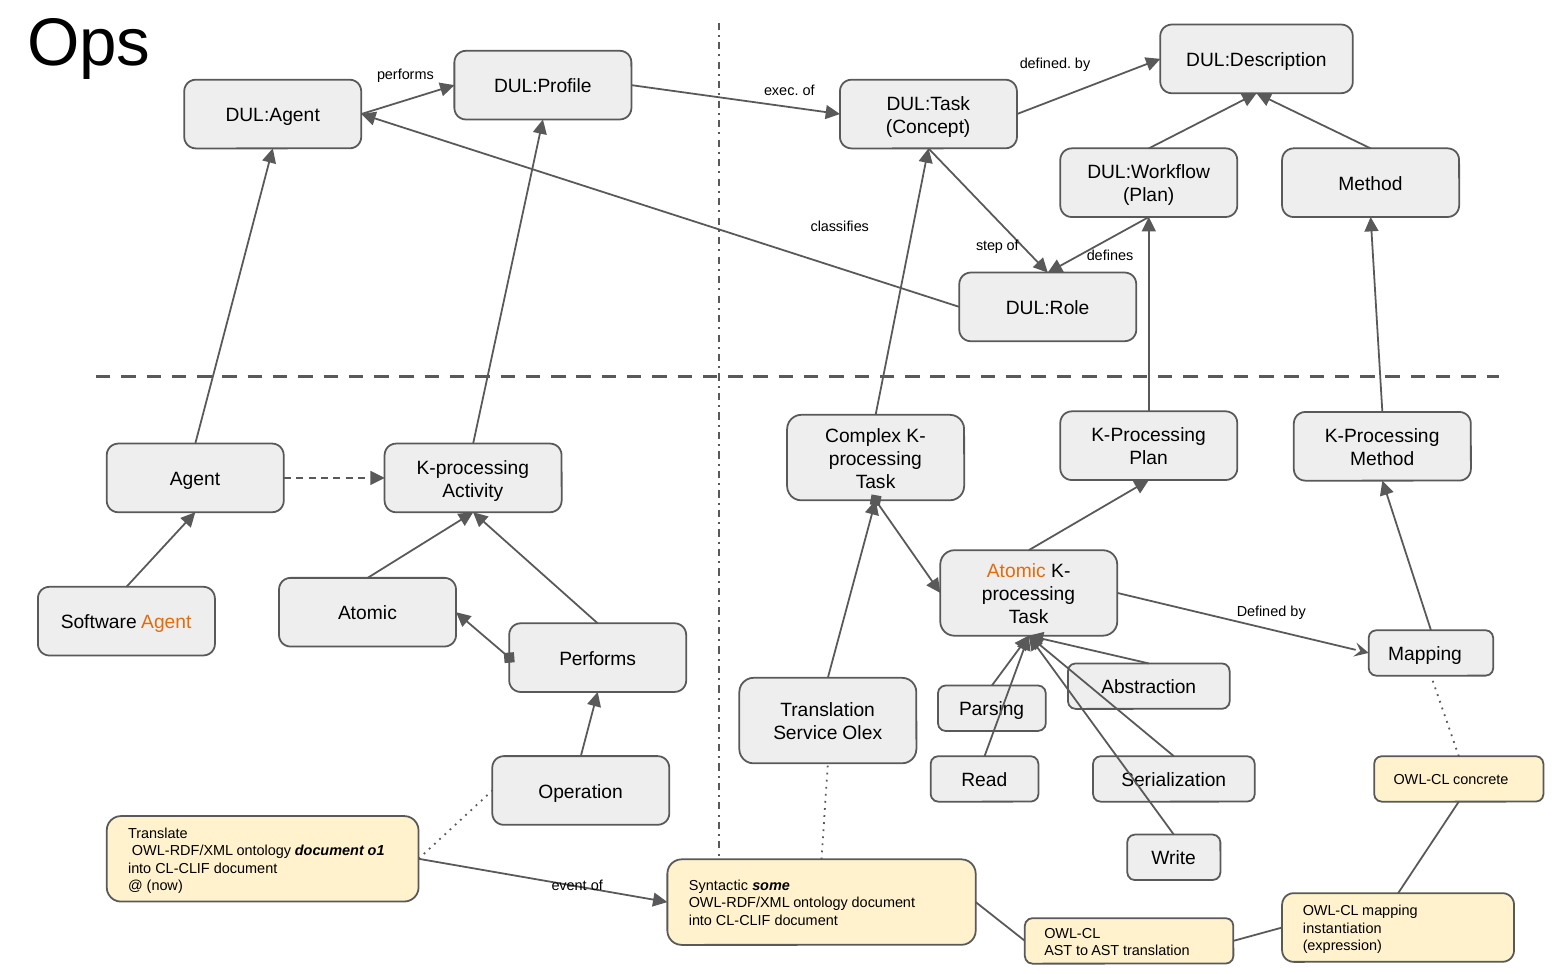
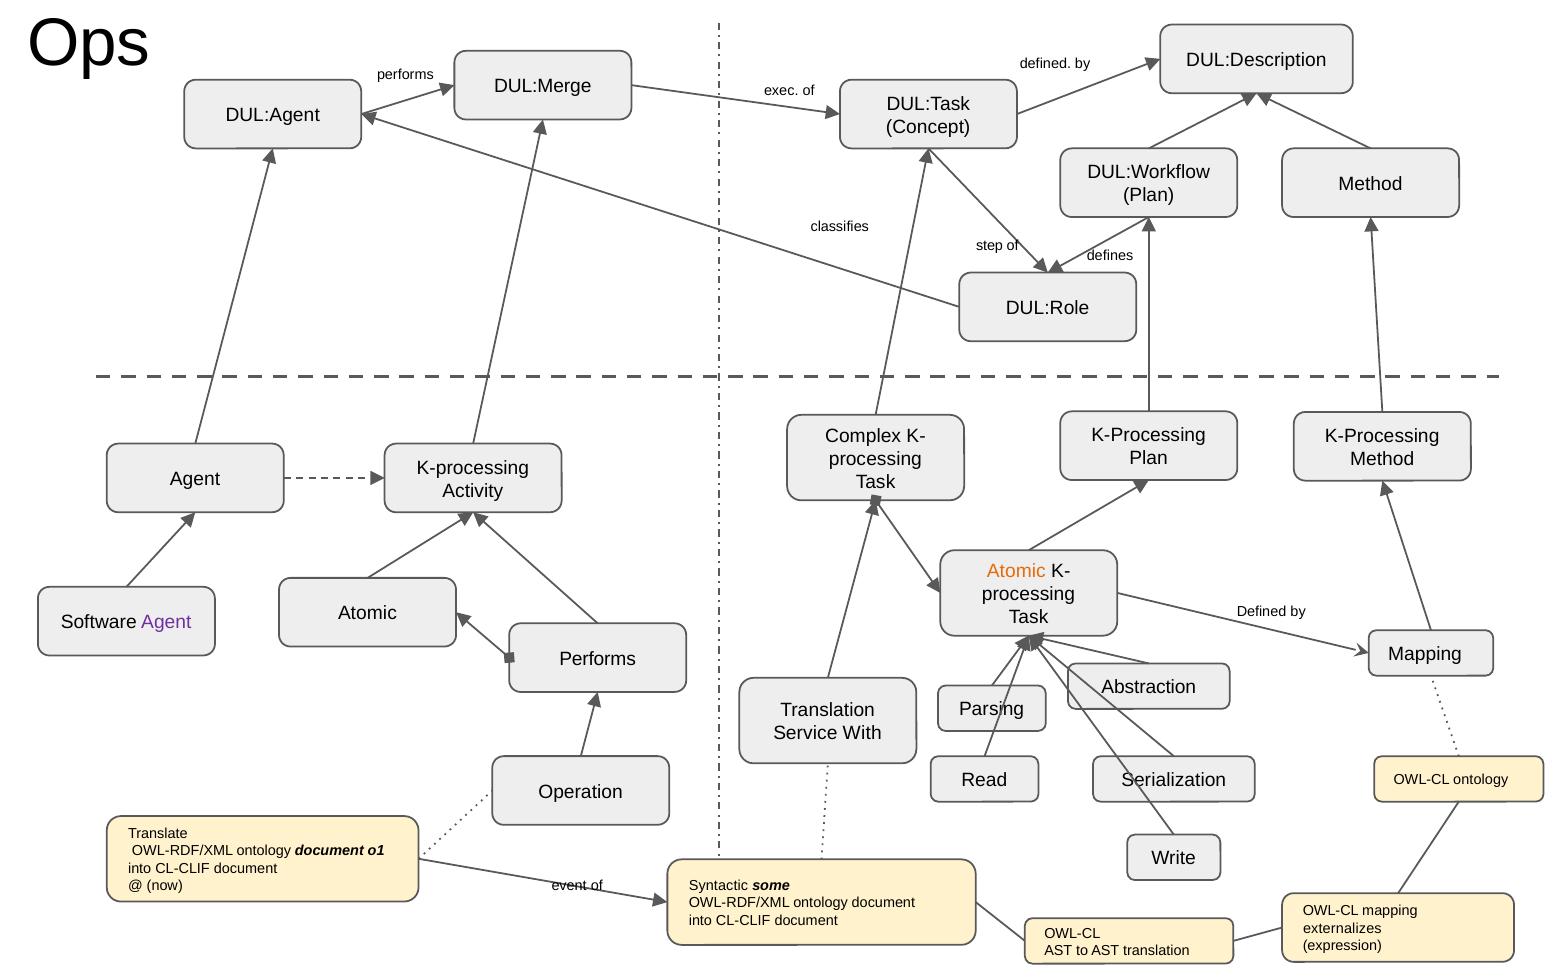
DUL:Profile: DUL:Profile -> DUL:Merge
Agent at (166, 622) colour: orange -> purple
Olex: Olex -> With
OWL-CL concrete: concrete -> ontology
instantiation: instantiation -> externalizes
